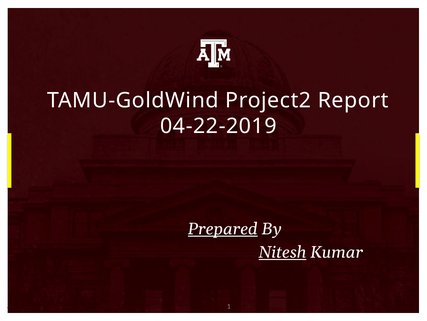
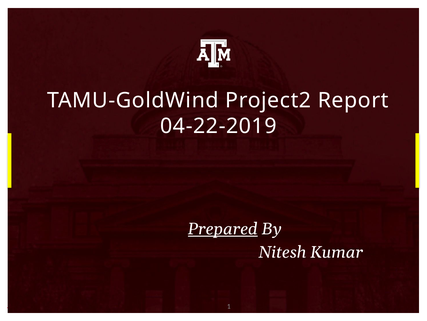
Nitesh underline: present -> none
